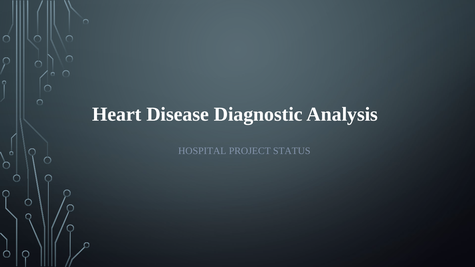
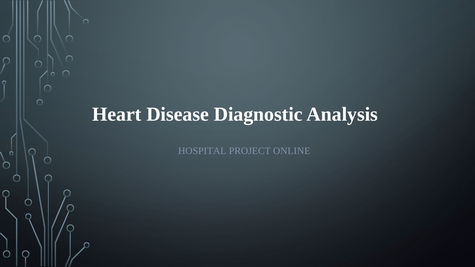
STATUS: STATUS -> ONLINE
